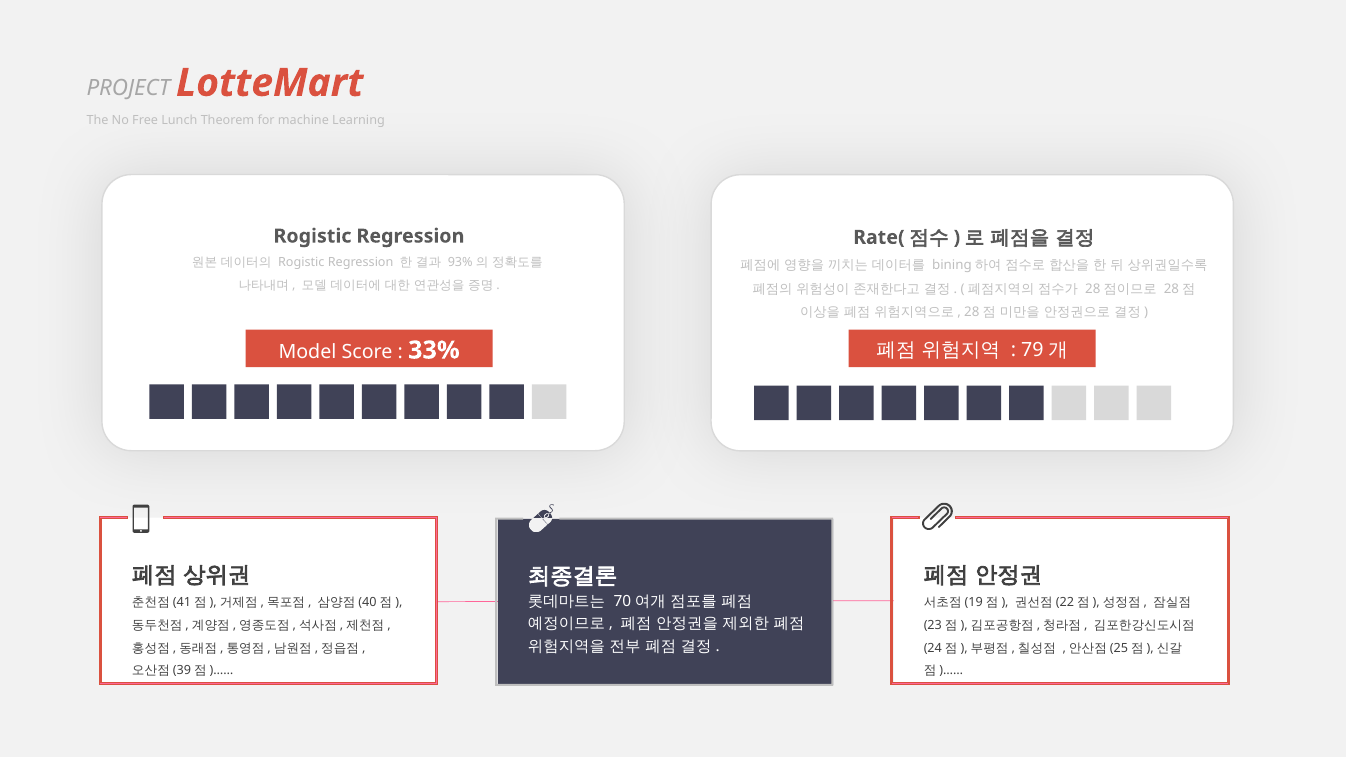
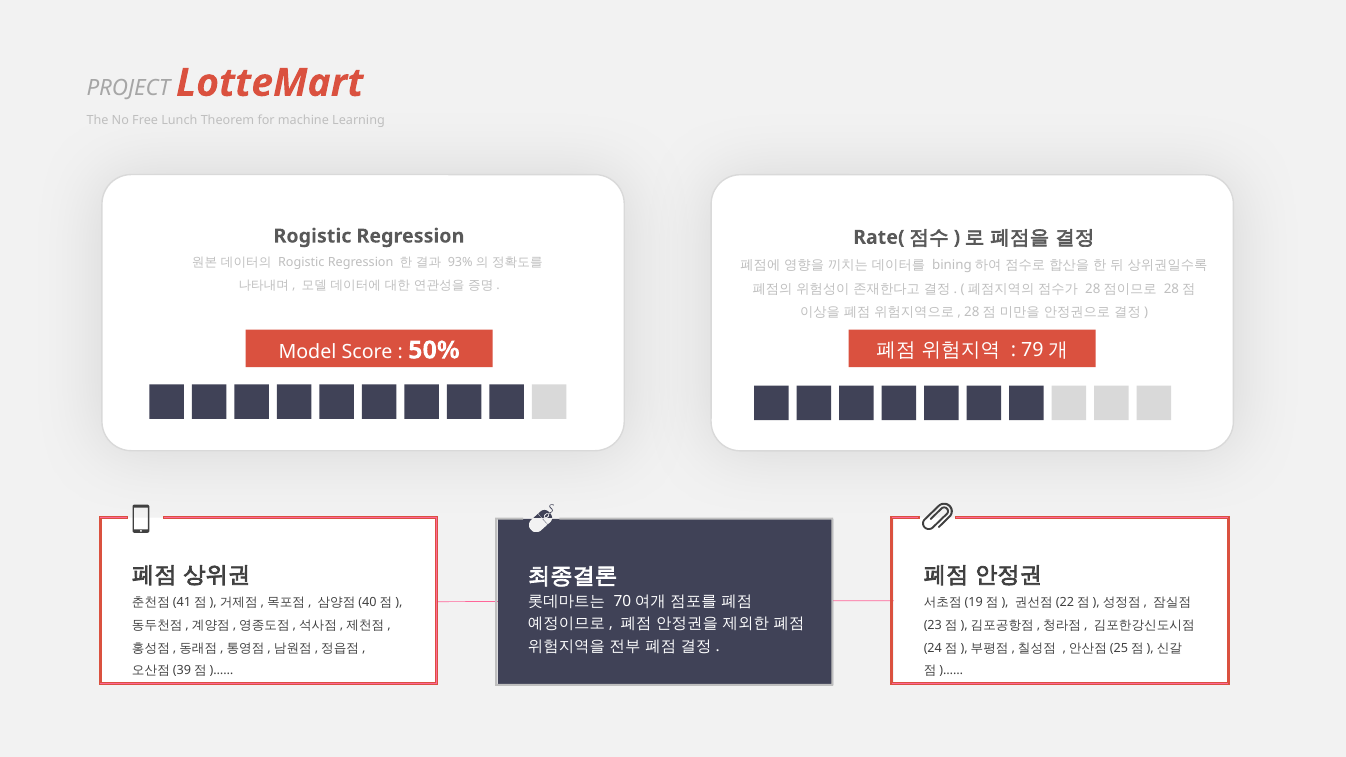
33%: 33% -> 50%
